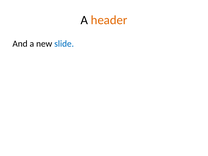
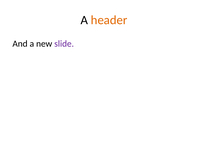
slide colour: blue -> purple
